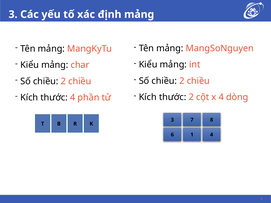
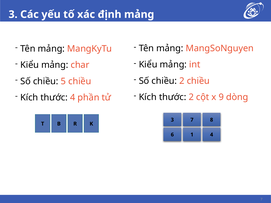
2 at (63, 81): 2 -> 5
x 4: 4 -> 9
